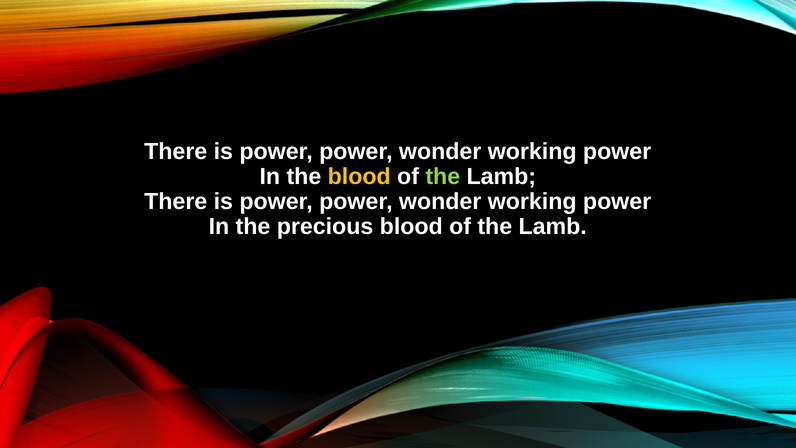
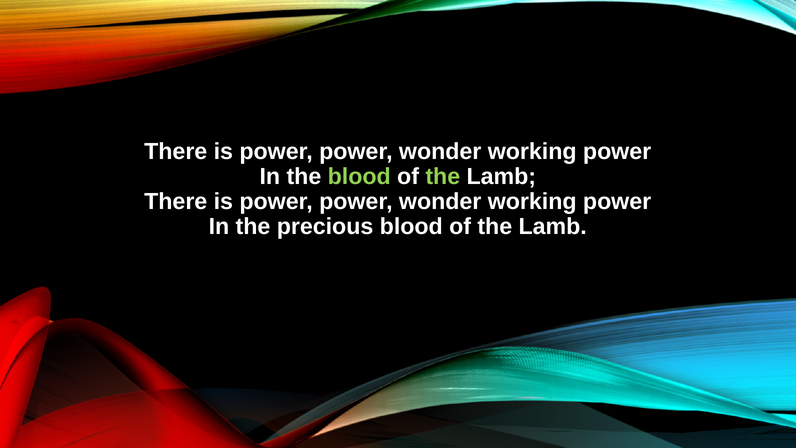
blood at (359, 176) colour: yellow -> light green
